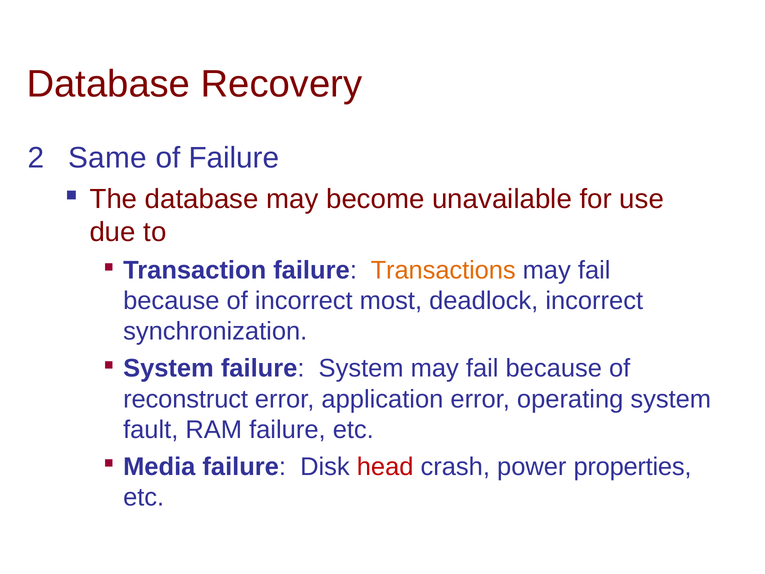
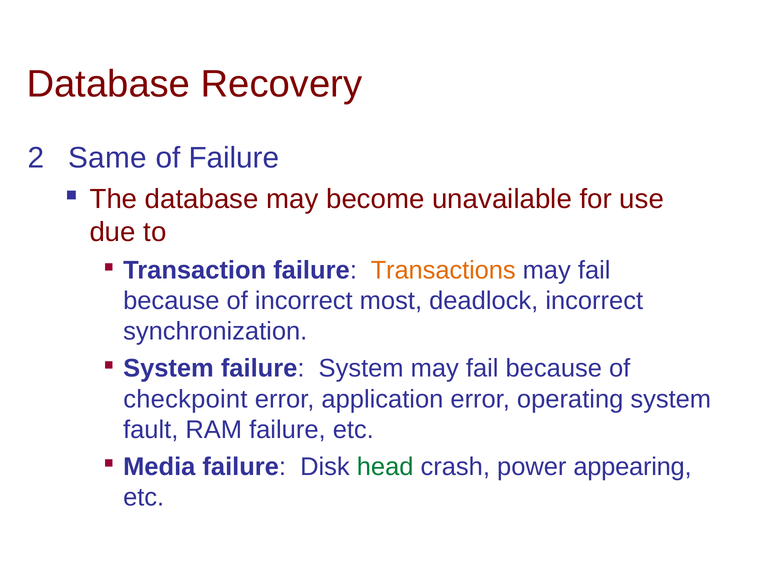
reconstruct: reconstruct -> checkpoint
head colour: red -> green
properties: properties -> appearing
